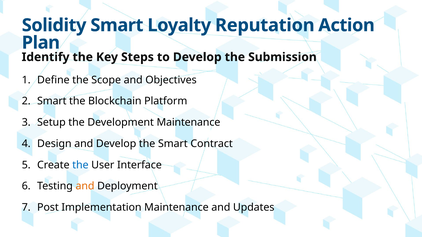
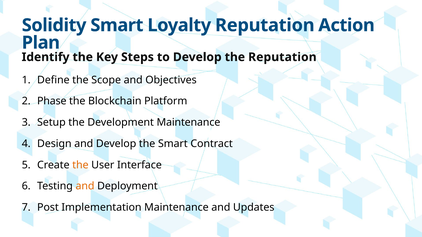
the Submission: Submission -> Reputation
Smart at (52, 101): Smart -> Phase
the at (80, 165) colour: blue -> orange
